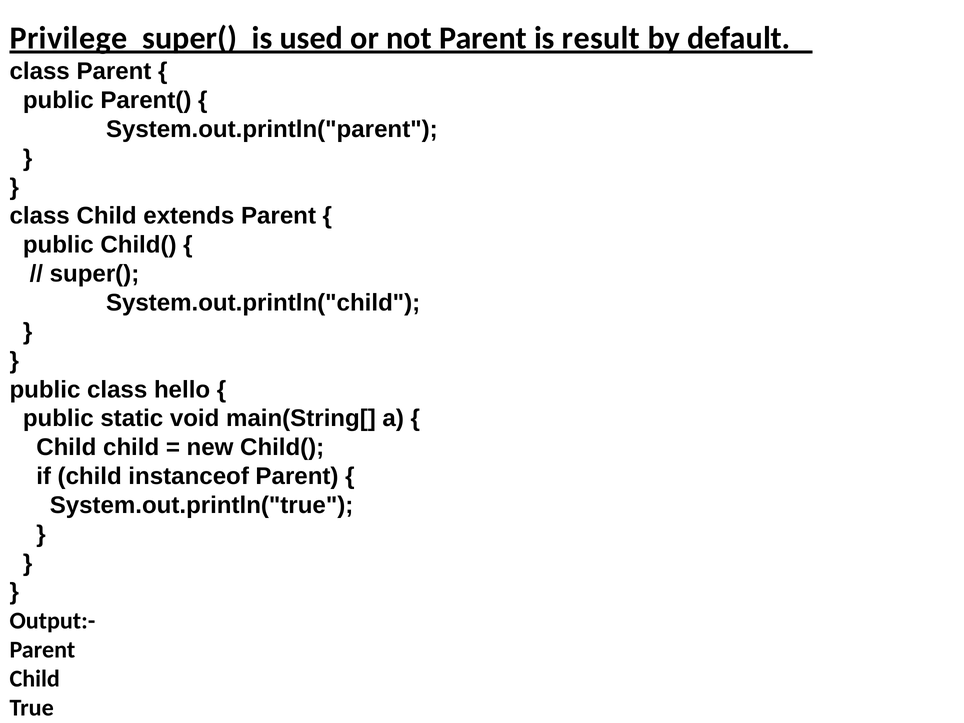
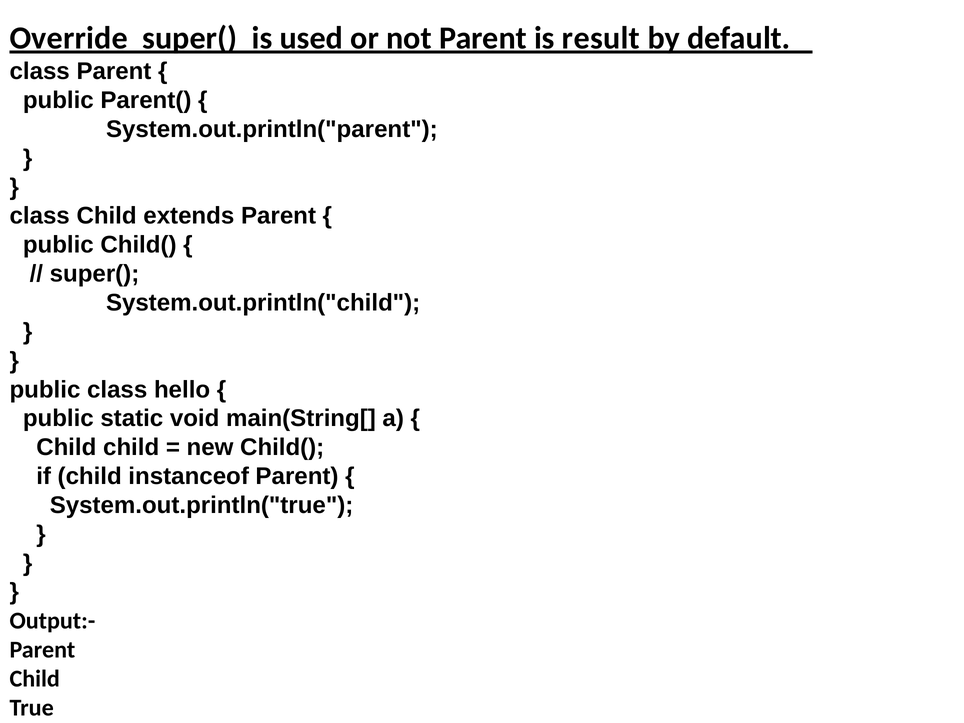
Privilege: Privilege -> Override
